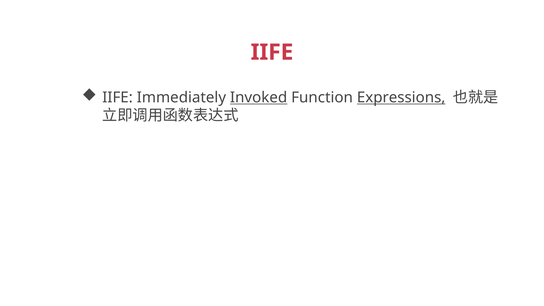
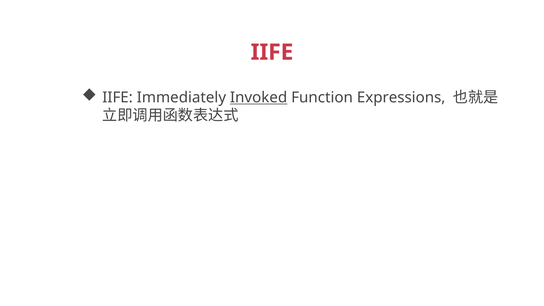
Expressions underline: present -> none
